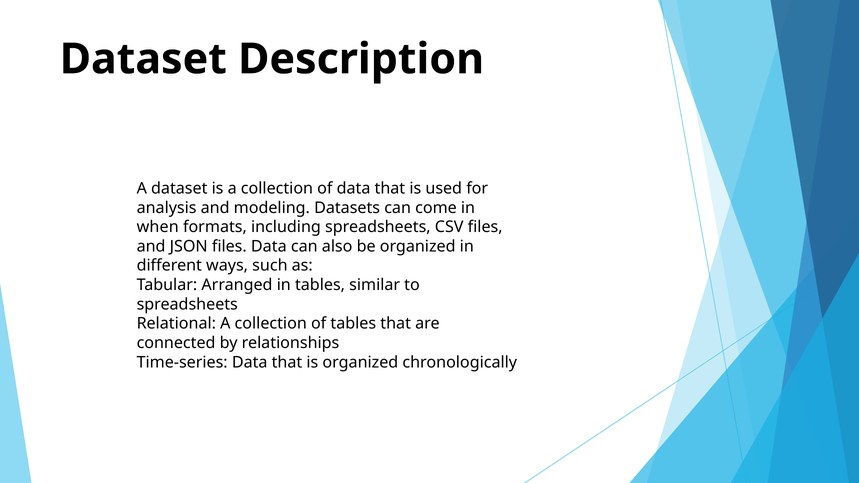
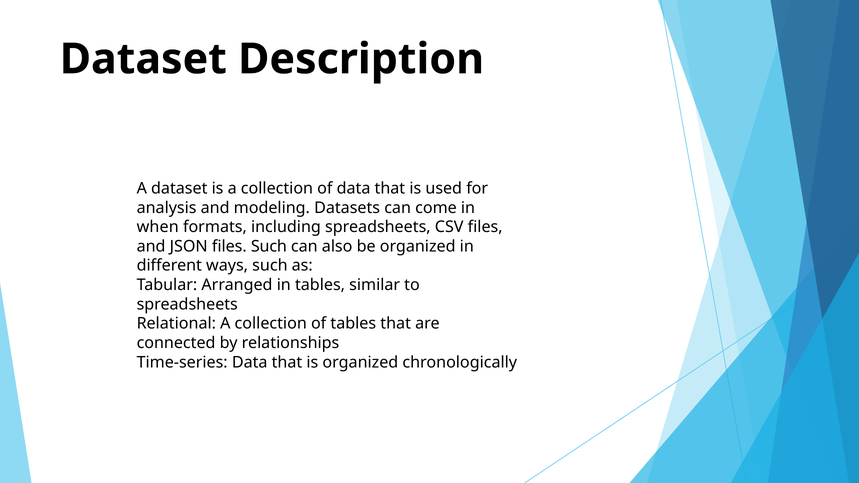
files Data: Data -> Such
